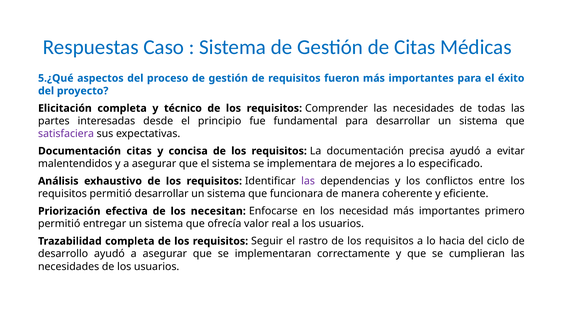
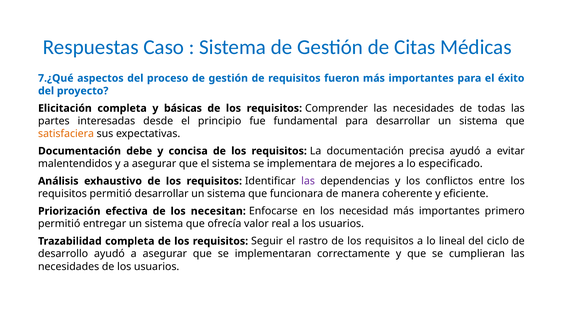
5.¿Qué: 5.¿Qué -> 7.¿Qué
técnico: técnico -> básicas
satisfaciera colour: purple -> orange
Documentación citas: citas -> debe
hacia: hacia -> lineal
